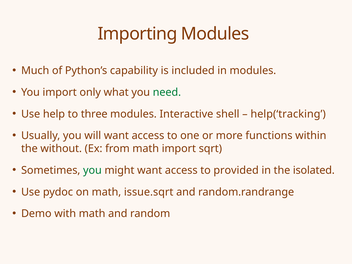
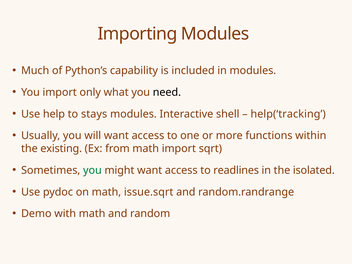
need colour: green -> black
three: three -> stays
without: without -> existing
provided: provided -> readlines
